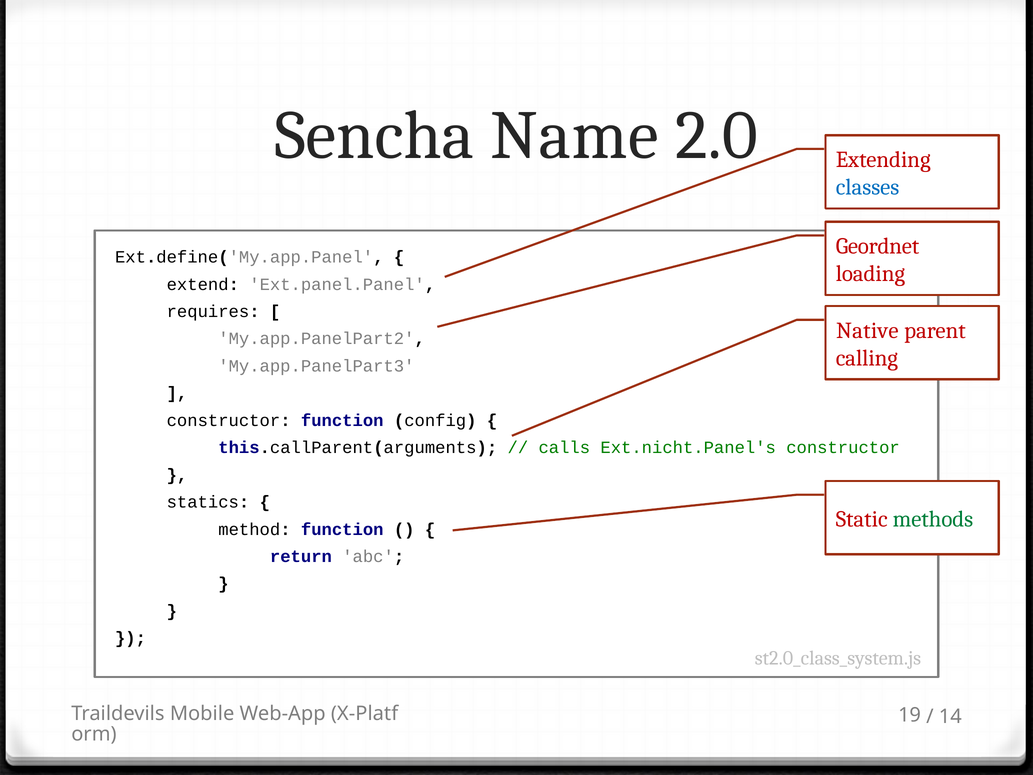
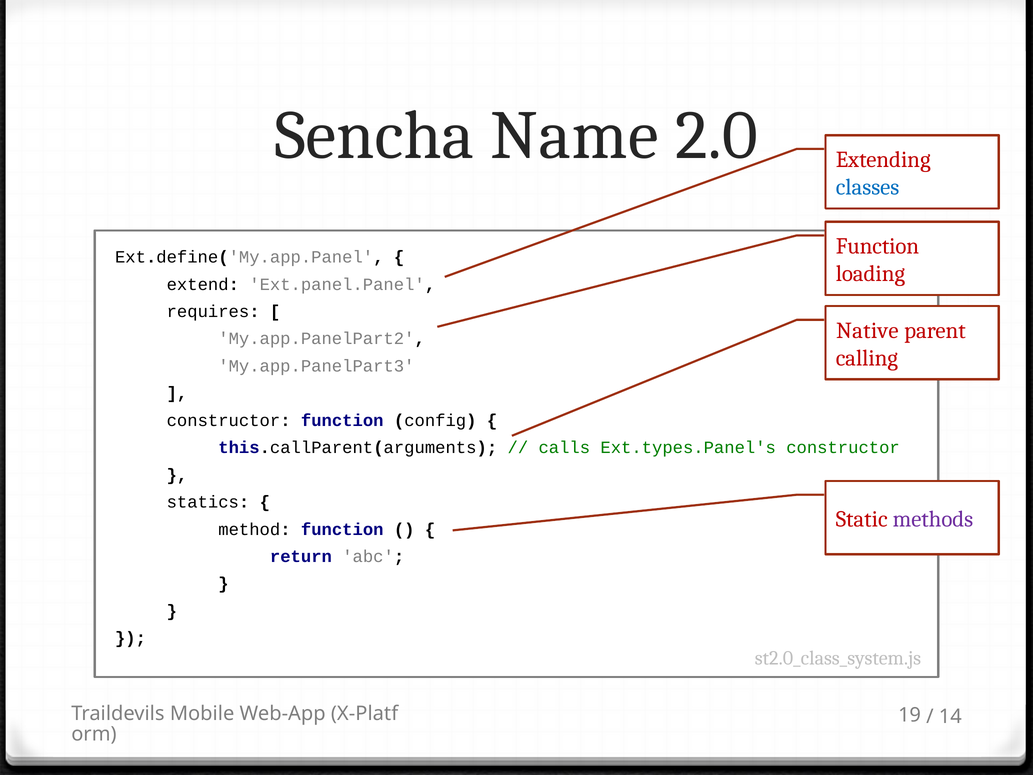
Geordnet at (877, 246): Geordnet -> Function
Ext.nicht.Panel's: Ext.nicht.Panel's -> Ext.types.Panel's
methods colour: green -> purple
